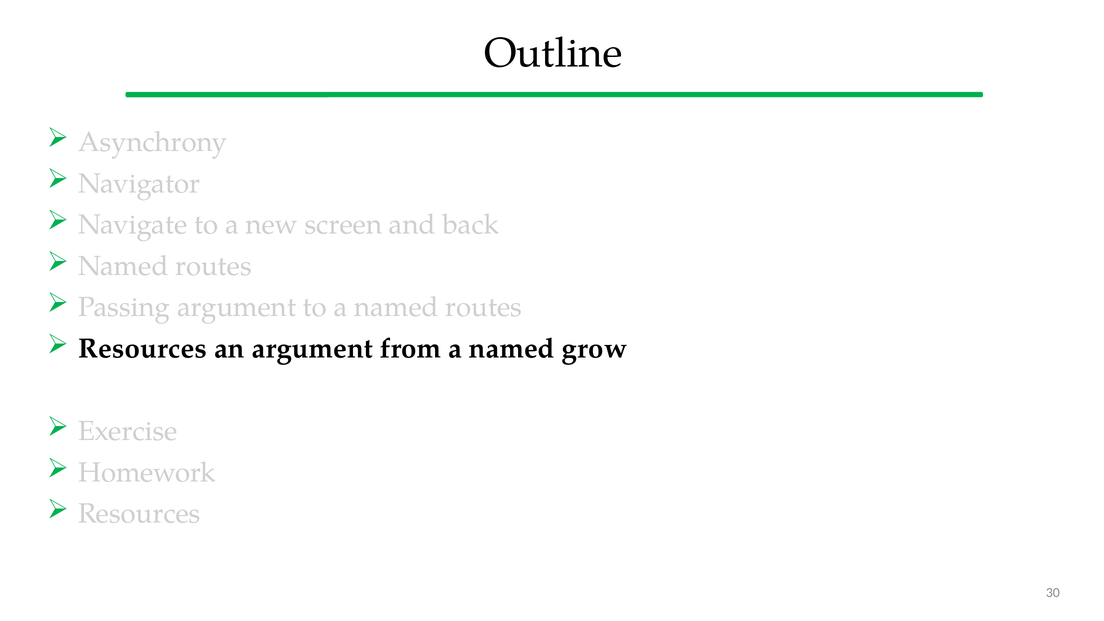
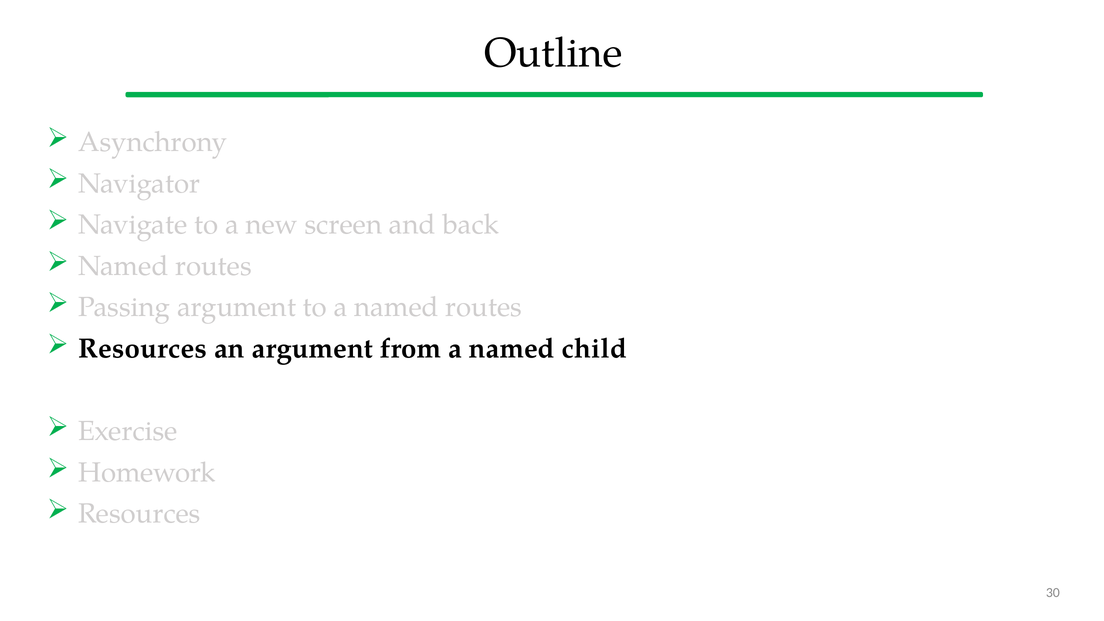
grow: grow -> child
